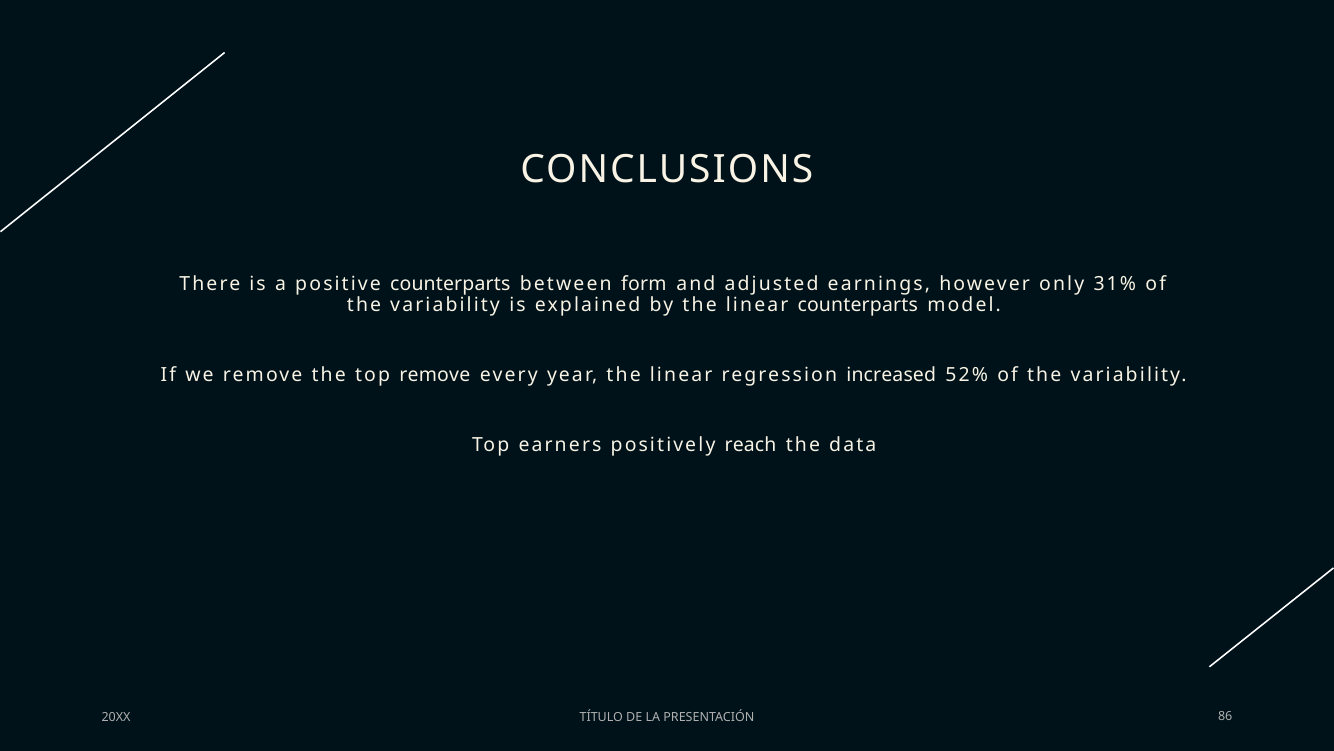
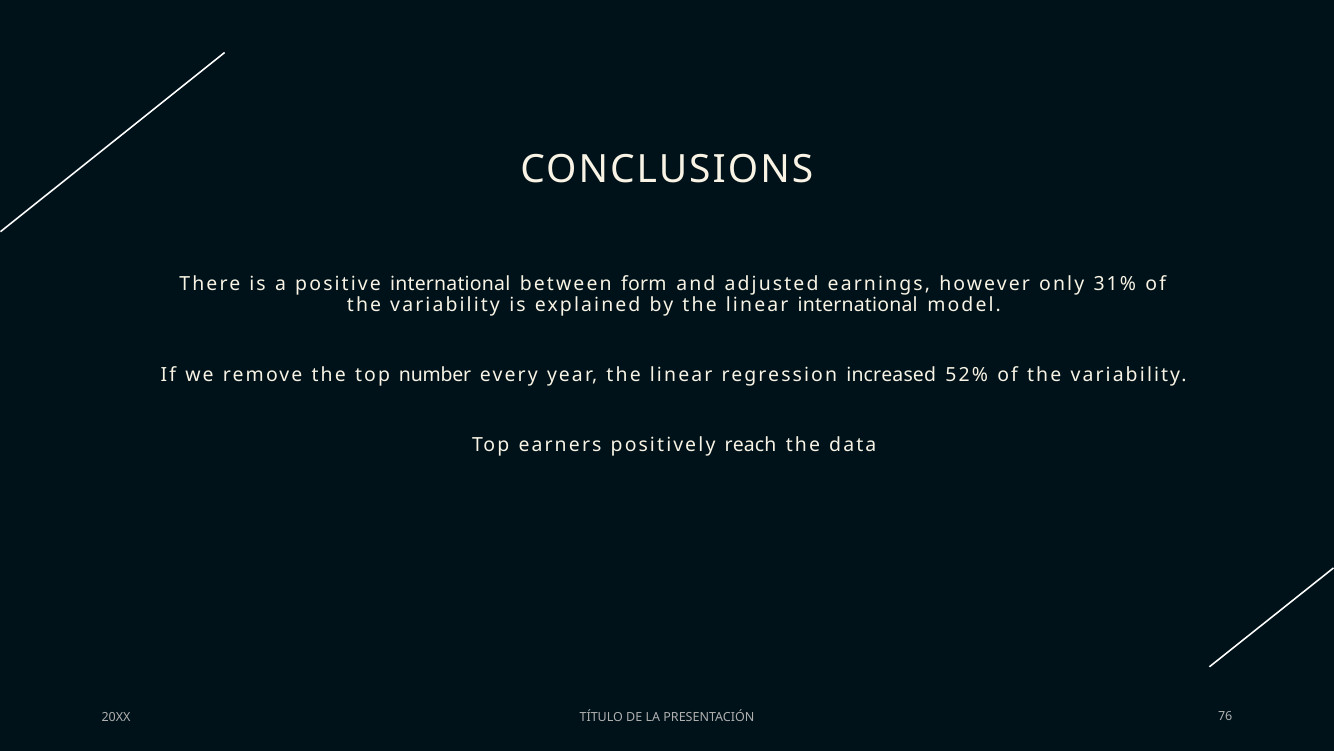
positive counterparts: counterparts -> international
linear counterparts: counterparts -> international
top remove: remove -> number
86: 86 -> 76
